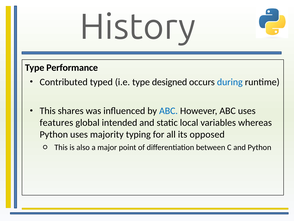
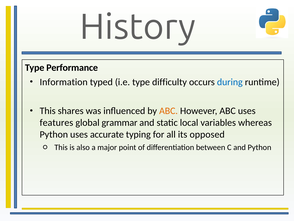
Contributed: Contributed -> Information
designed: designed -> difficulty
ABC at (169, 111) colour: blue -> orange
intended: intended -> grammar
majority: majority -> accurate
